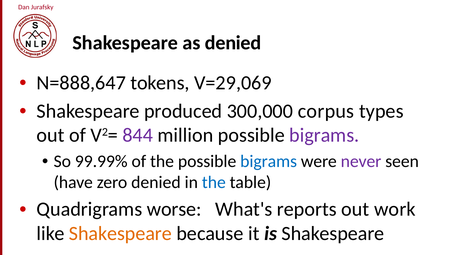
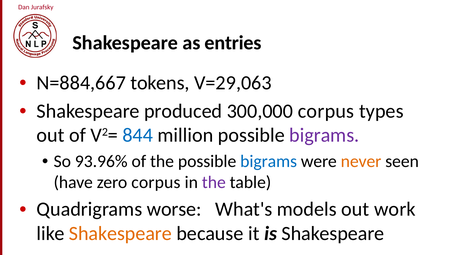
as denied: denied -> entries
N=888,647: N=888,647 -> N=884,667
V=29,069: V=29,069 -> V=29,063
844 colour: purple -> blue
99.99%: 99.99% -> 93.96%
never colour: purple -> orange
zero denied: denied -> corpus
the at (214, 182) colour: blue -> purple
reports: reports -> models
